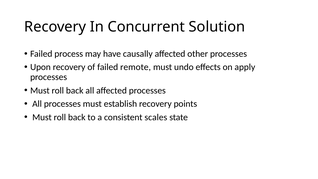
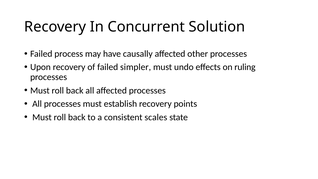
remote: remote -> simpler
apply: apply -> ruling
